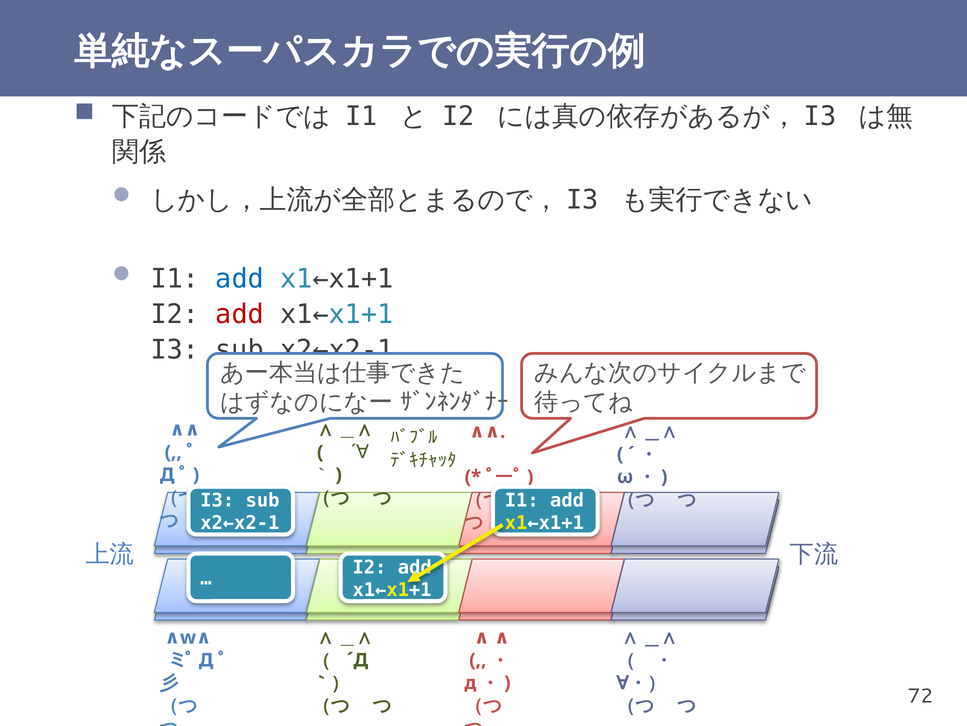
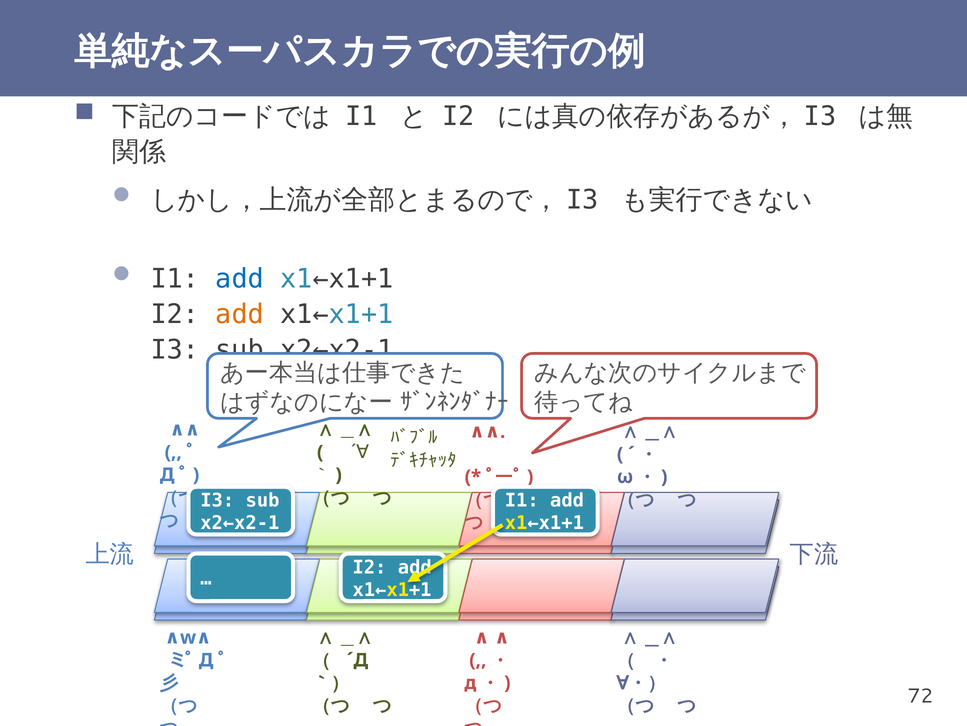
add at (240, 314) colour: red -> orange
